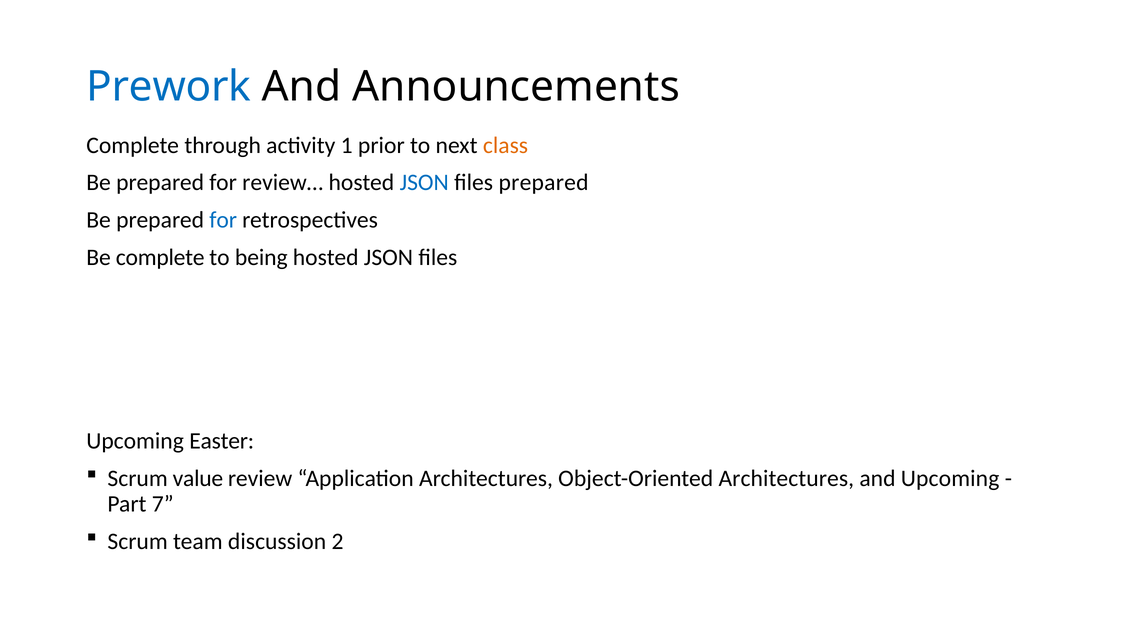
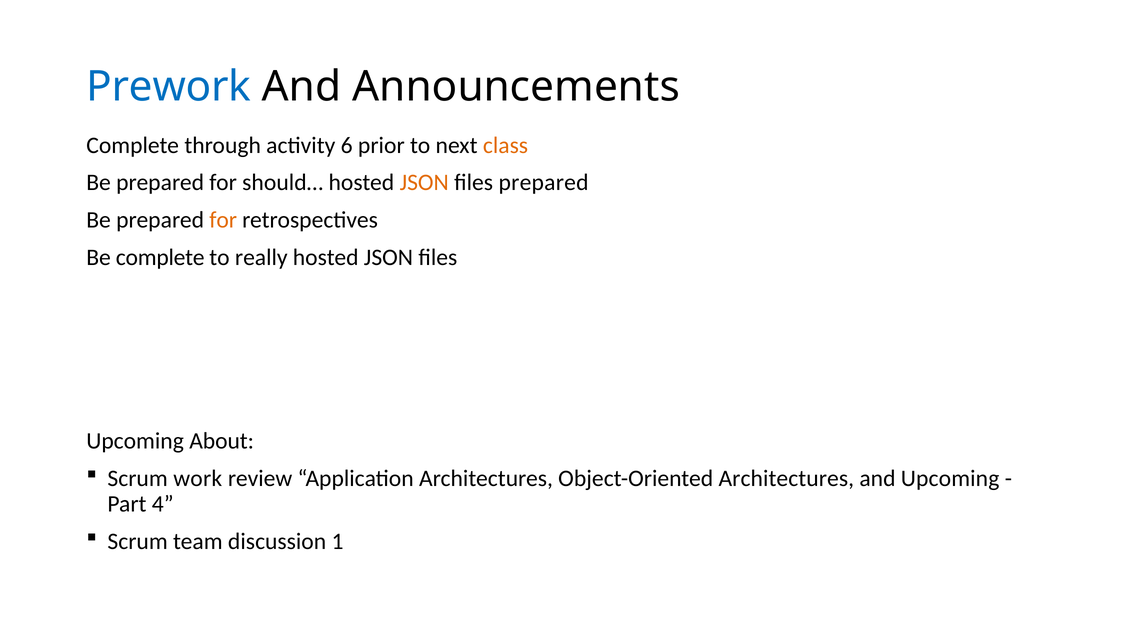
1: 1 -> 6
review…: review… -> should…
JSON at (424, 183) colour: blue -> orange
for at (223, 220) colour: blue -> orange
being: being -> really
Easter: Easter -> About
value: value -> work
7: 7 -> 4
2: 2 -> 1
